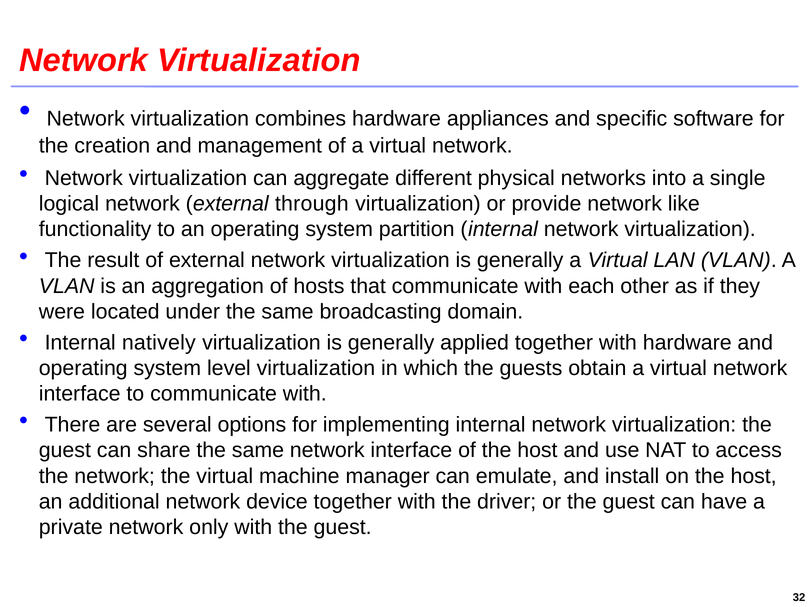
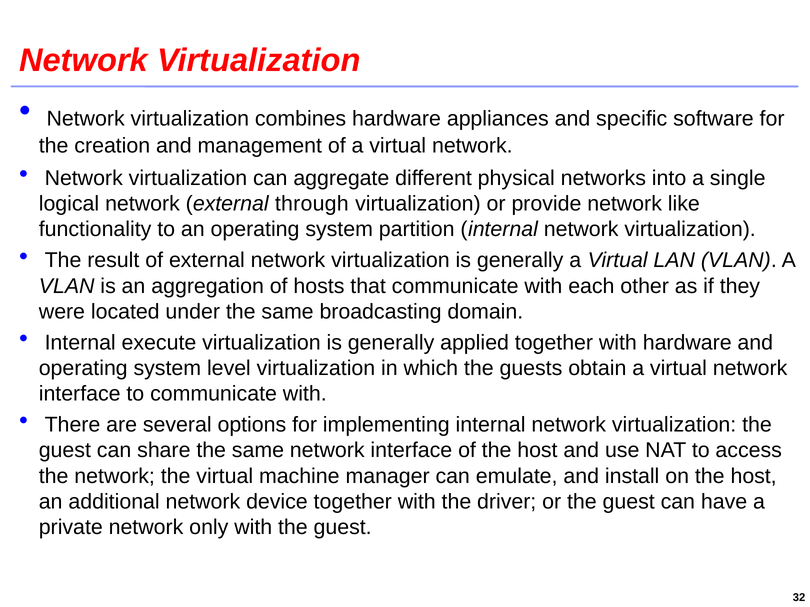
natively: natively -> execute
